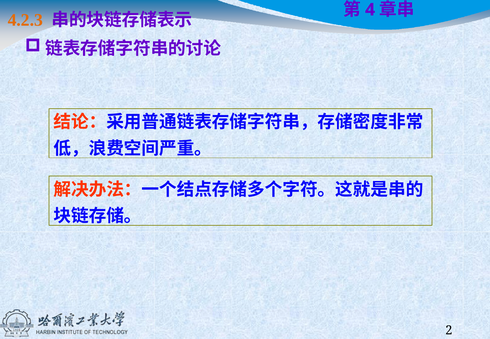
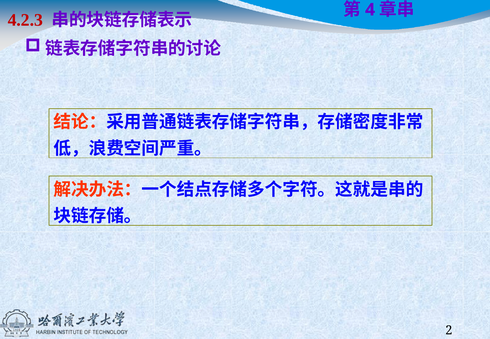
4.2.3 colour: orange -> red
